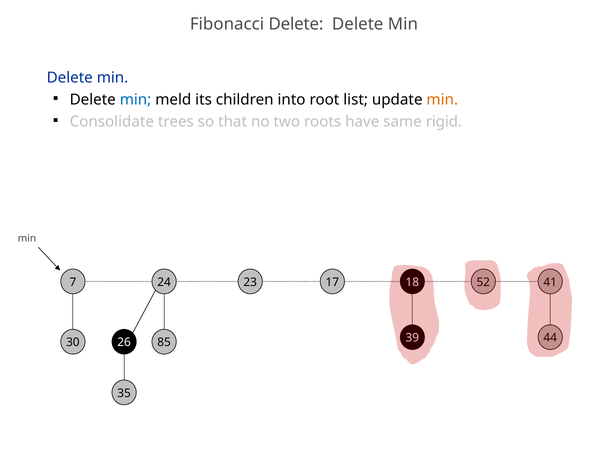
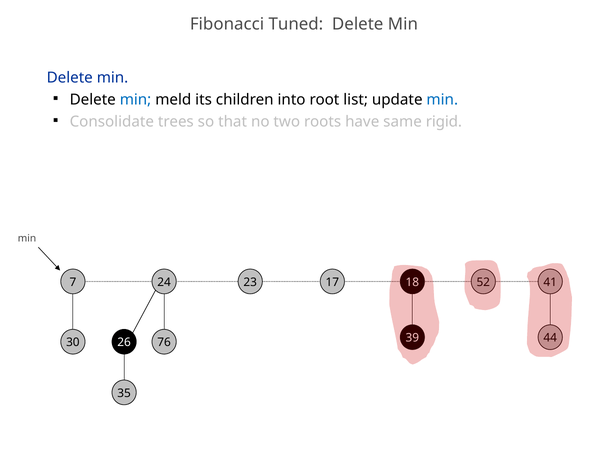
Fibonacci Delete: Delete -> Tuned
min at (442, 100) colour: orange -> blue
85: 85 -> 76
